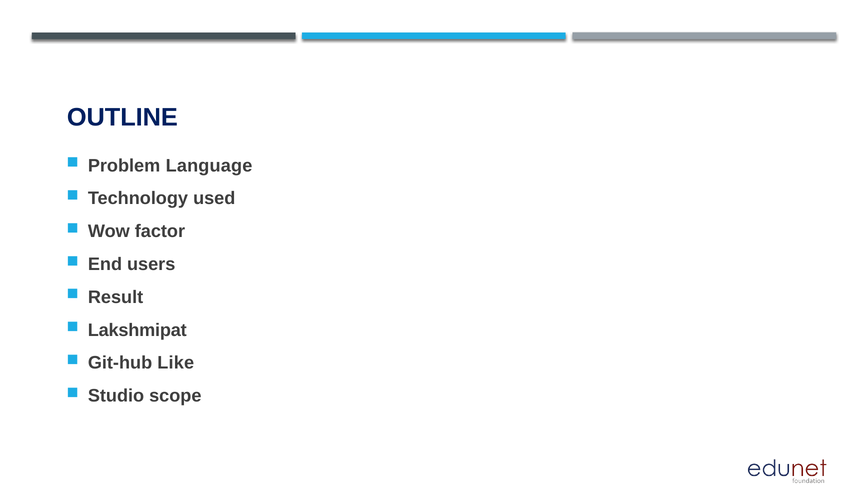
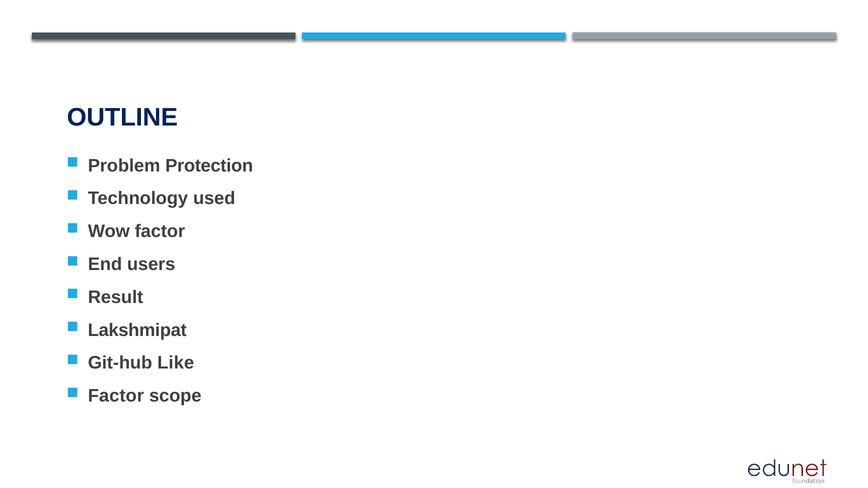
Language: Language -> Protection
Studio at (116, 396): Studio -> Factor
